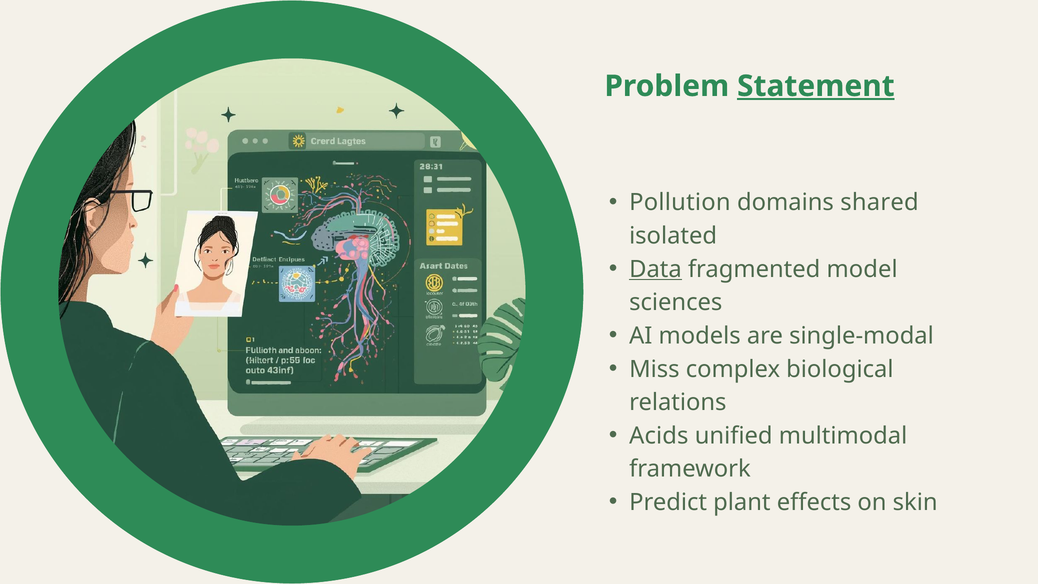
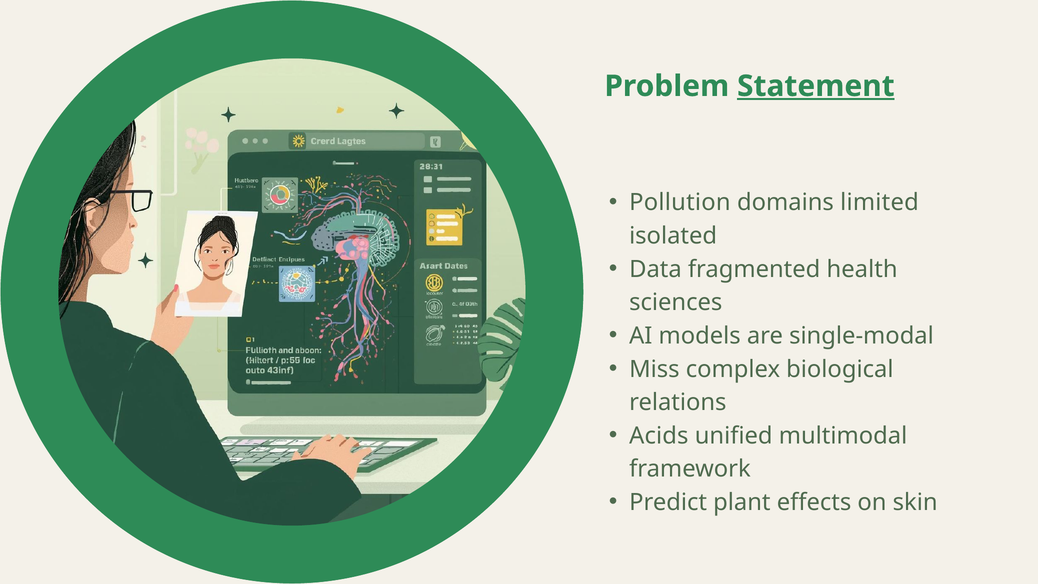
shared: shared -> limited
Data underline: present -> none
model: model -> health
